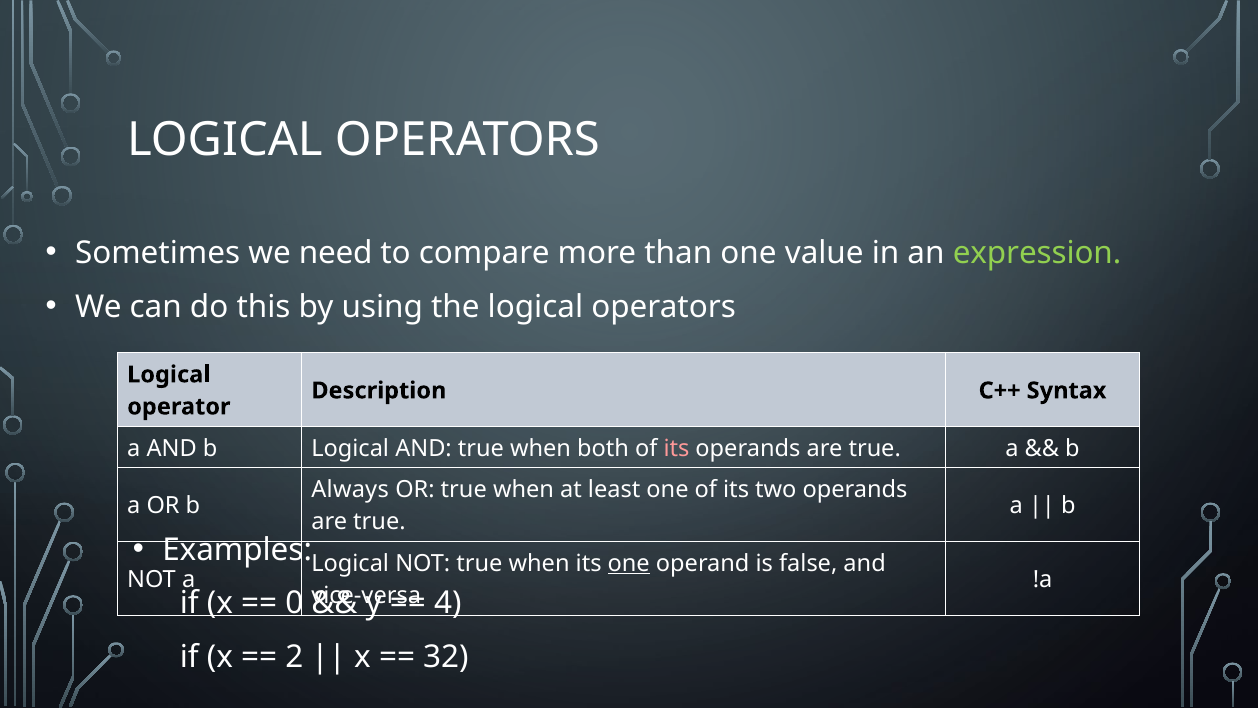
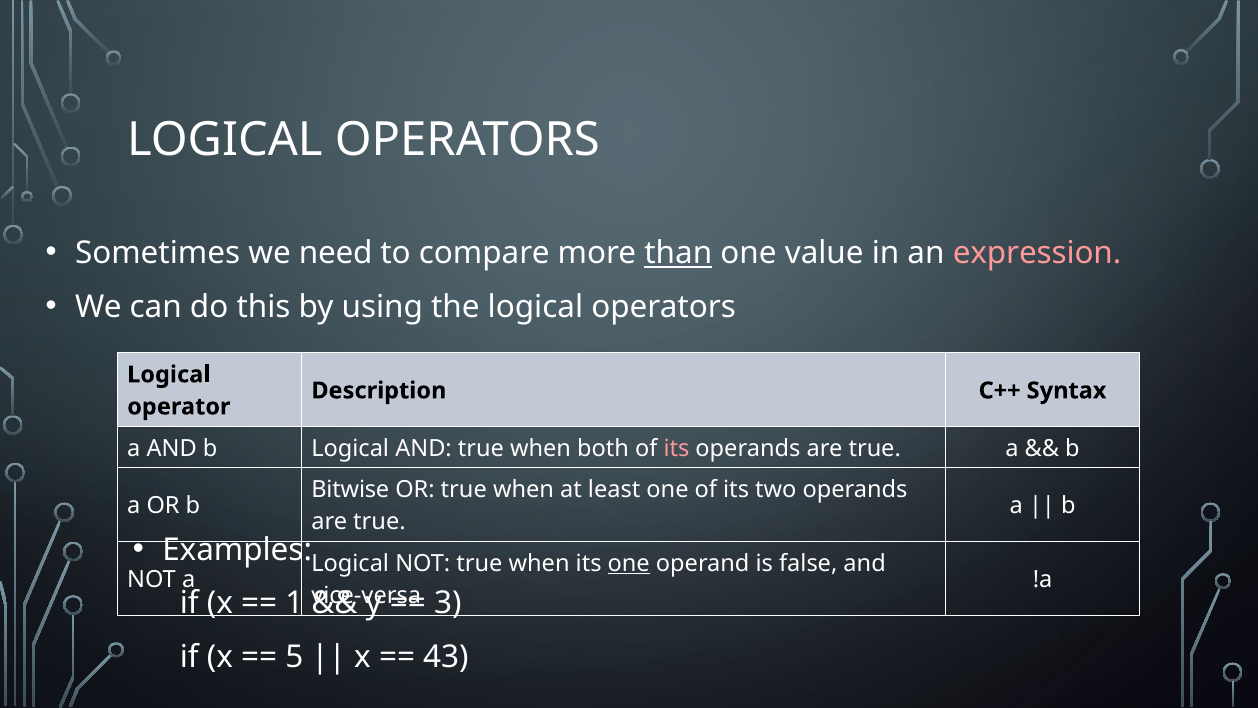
than underline: none -> present
expression colour: light green -> pink
Always: Always -> Bitwise
0: 0 -> 1
4: 4 -> 3
2: 2 -> 5
32: 32 -> 43
